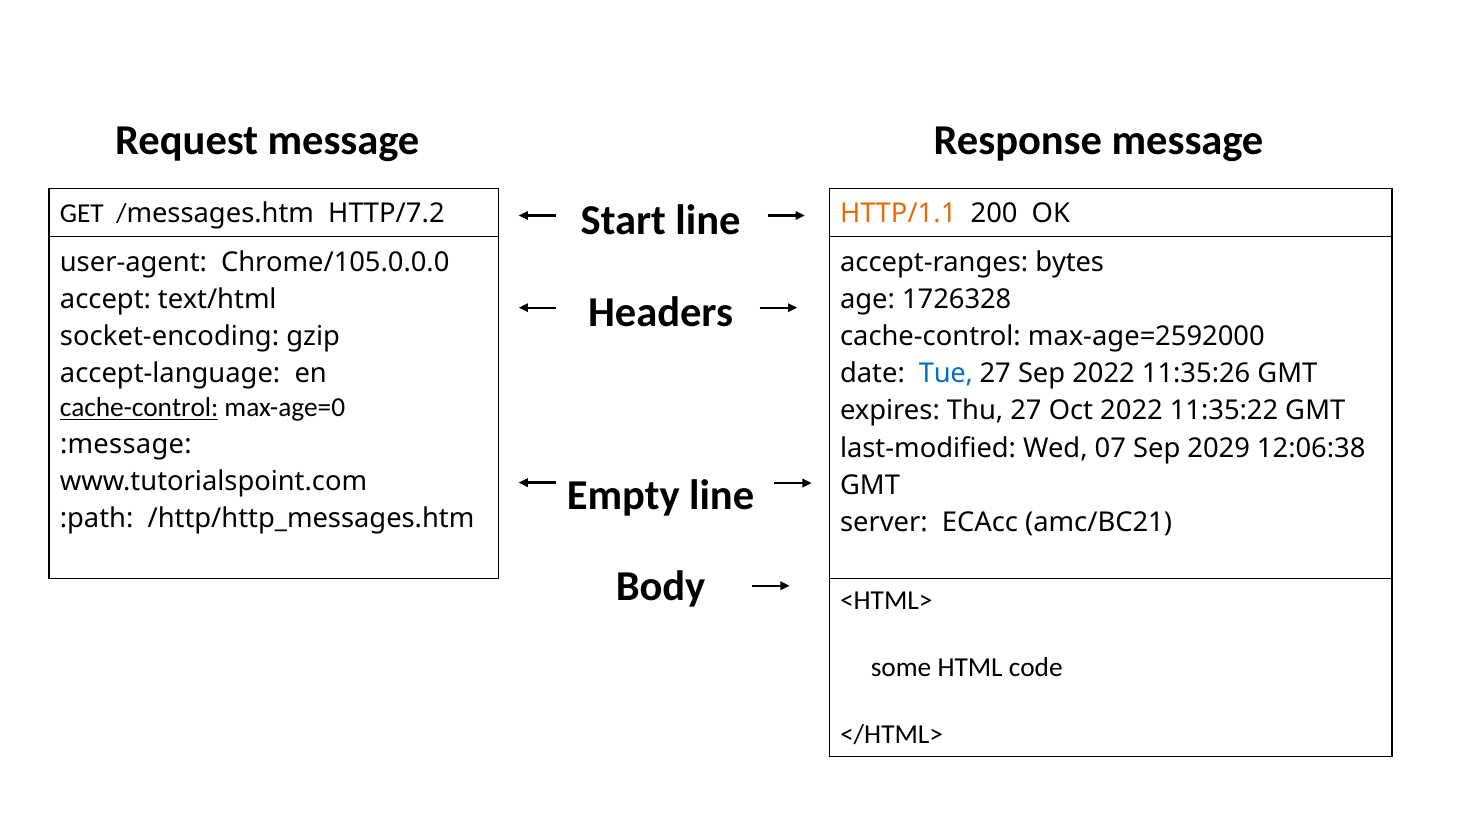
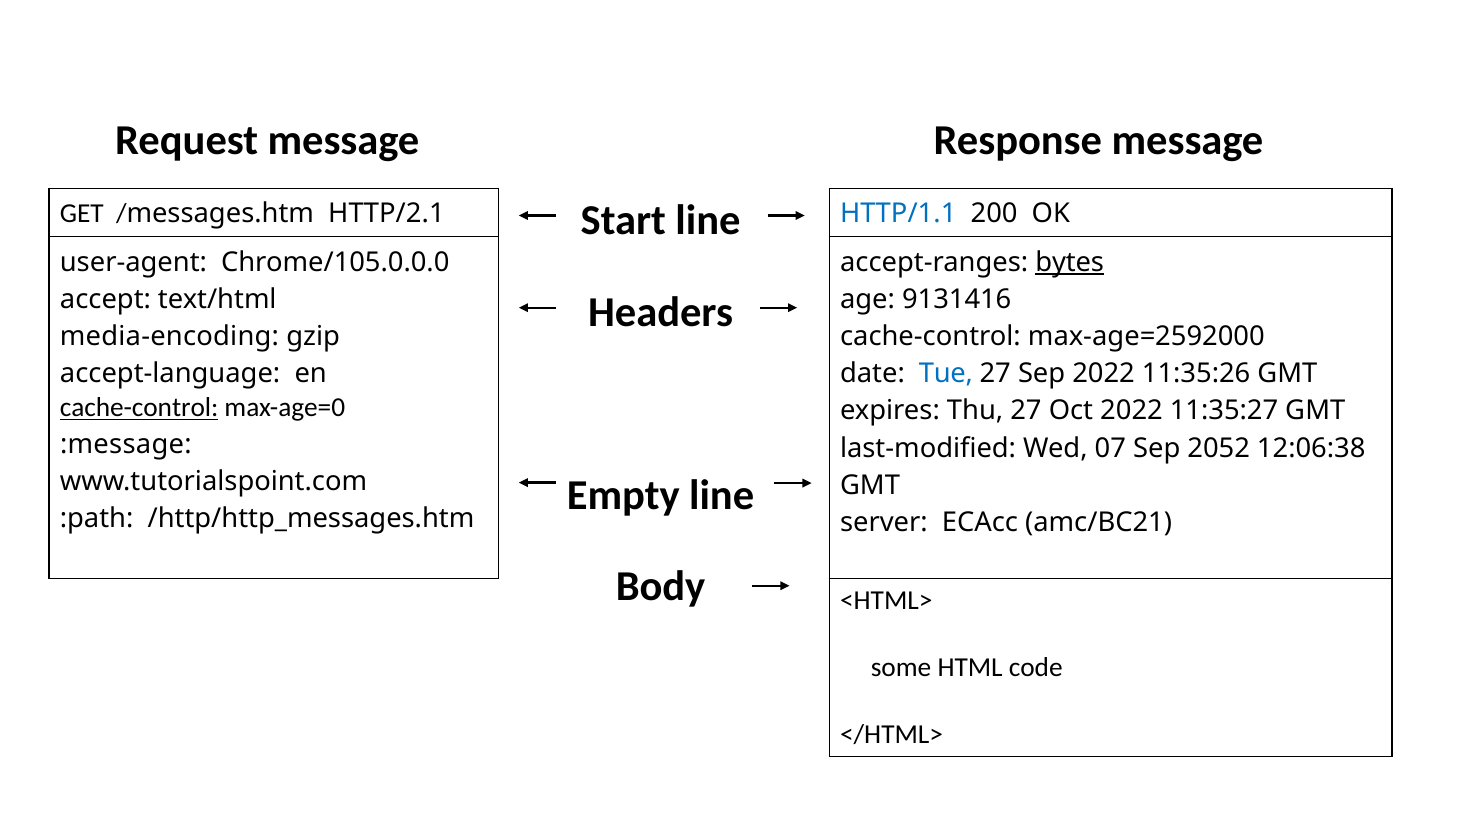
HTTP/7.2: HTTP/7.2 -> HTTP/2.1
HTTP/1.1 colour: orange -> blue
bytes underline: none -> present
1726328: 1726328 -> 9131416
socket-encoding: socket-encoding -> media-encoding
11:35:22: 11:35:22 -> 11:35:27
2029: 2029 -> 2052
